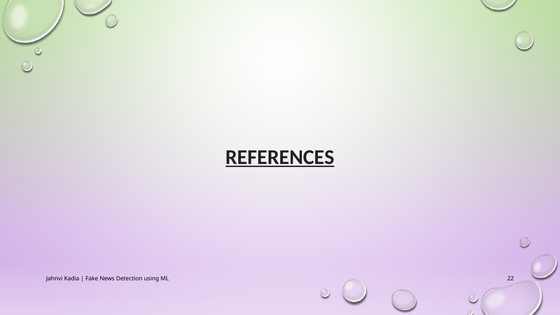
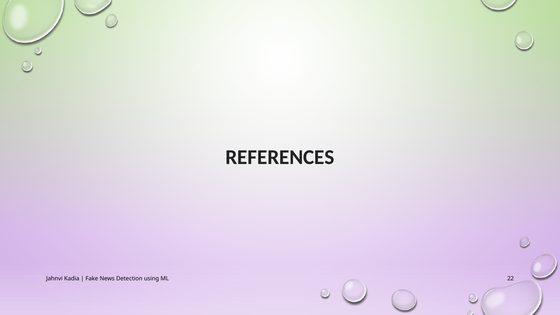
REFERENCES underline: present -> none
